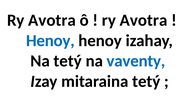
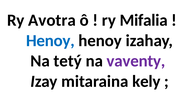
Avotra at (144, 20): Avotra -> Mifalia
vaventy colour: blue -> purple
mitaraina tetý: tetý -> kely
